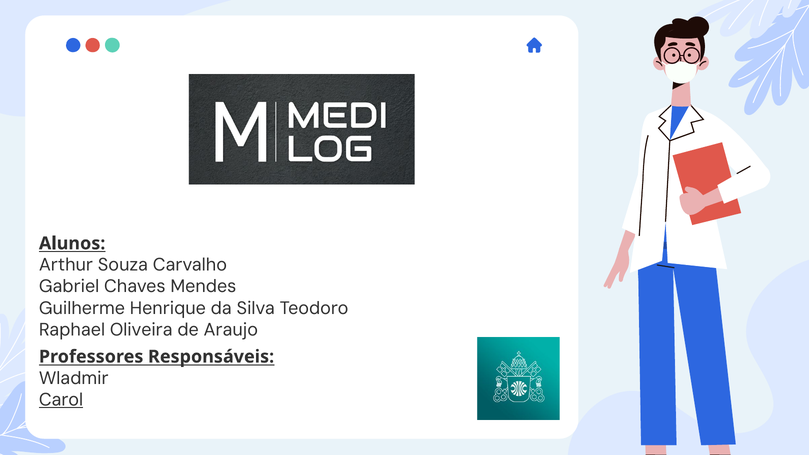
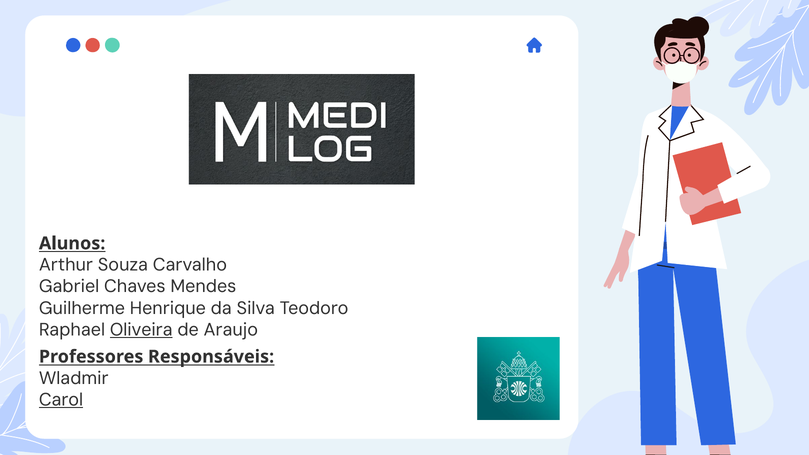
Oliveira underline: none -> present
